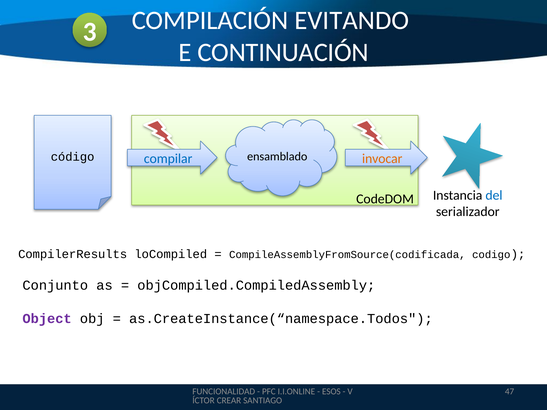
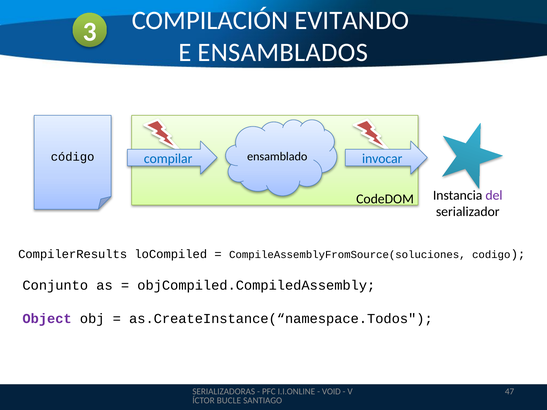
CONTINUACIÓN: CONTINUACIÓN -> ENSAMBLADOS
invocar colour: orange -> blue
del colour: blue -> purple
CompileAssemblyFromSource(codificada: CompileAssemblyFromSource(codificada -> CompileAssemblyFromSource(soluciones
FUNCIONALIDAD: FUNCIONALIDAD -> SERIALIZADORAS
ESOS: ESOS -> VOID
CREAR: CREAR -> BUCLE
